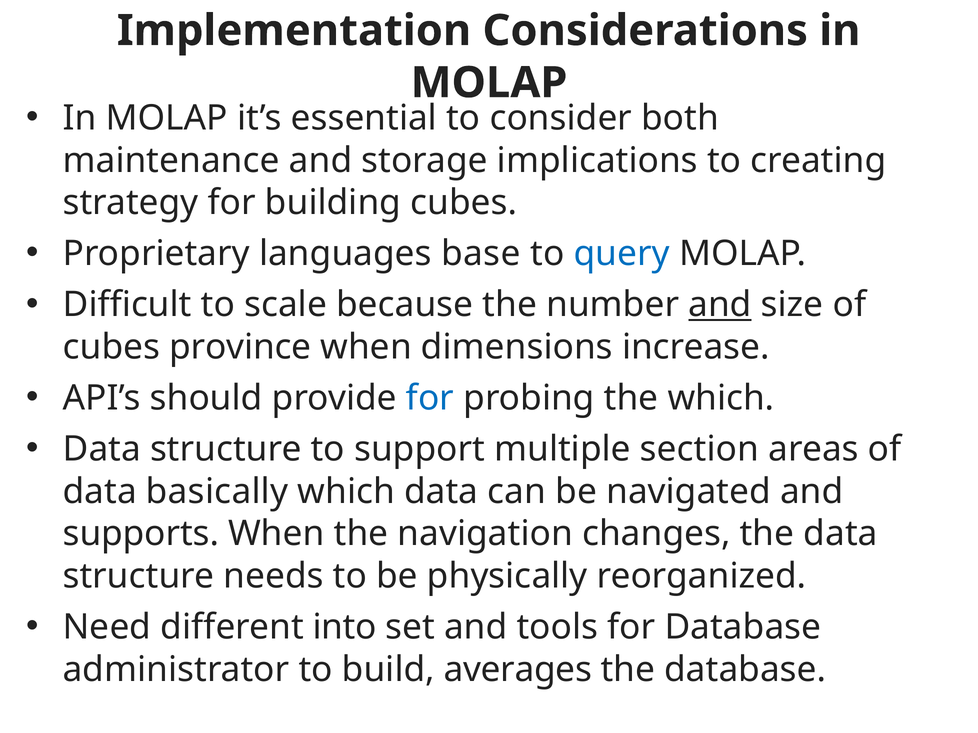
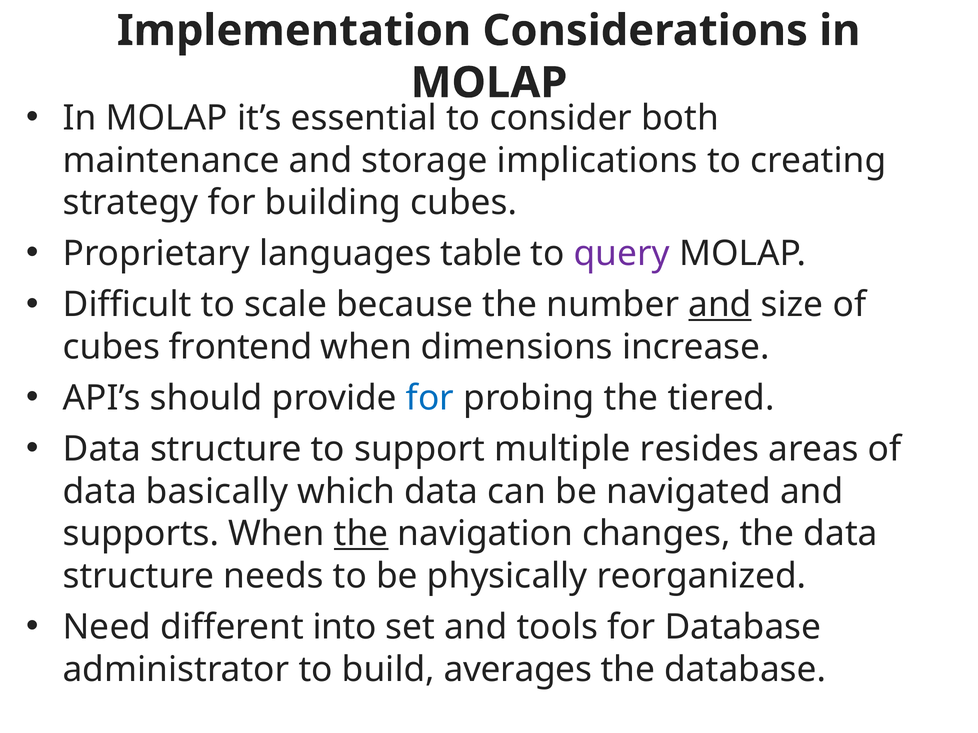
base: base -> table
query colour: blue -> purple
province: province -> frontend
the which: which -> tiered
section: section -> resides
the at (361, 534) underline: none -> present
